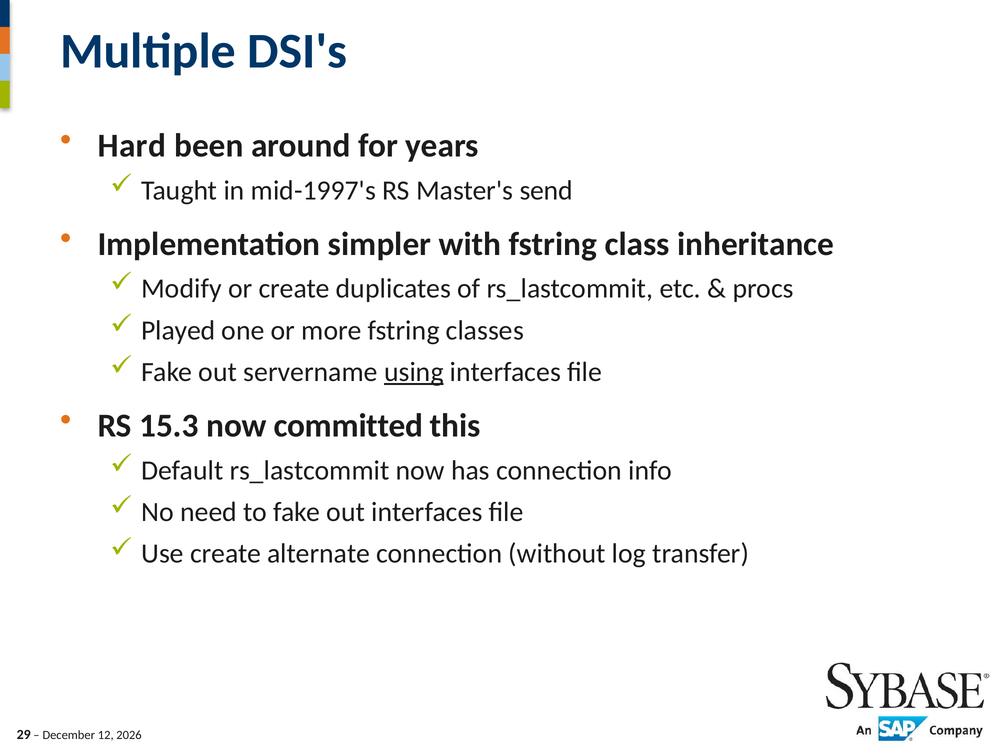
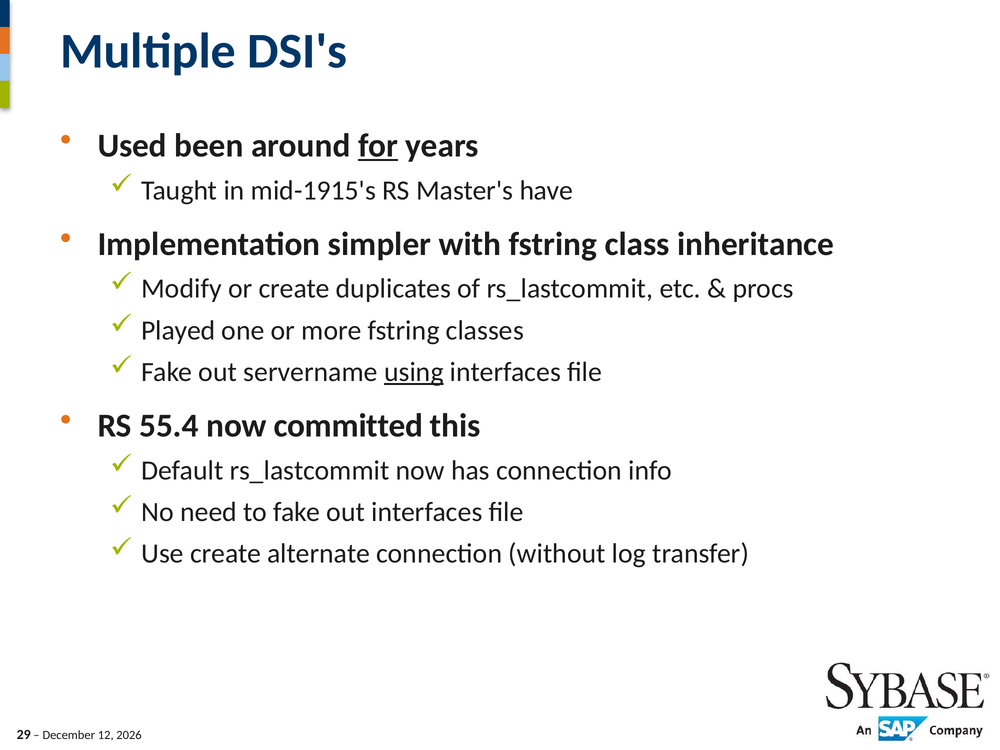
Hard: Hard -> Used
for underline: none -> present
mid-1997's: mid-1997's -> mid-1915's
send: send -> have
15.3: 15.3 -> 55.4
